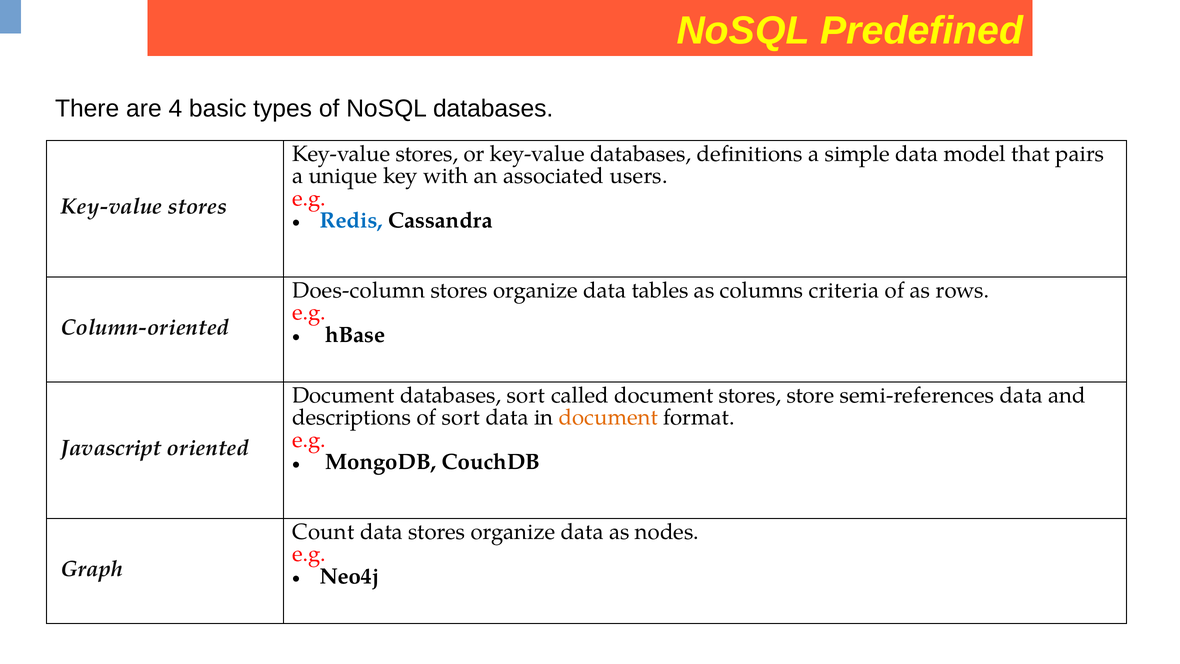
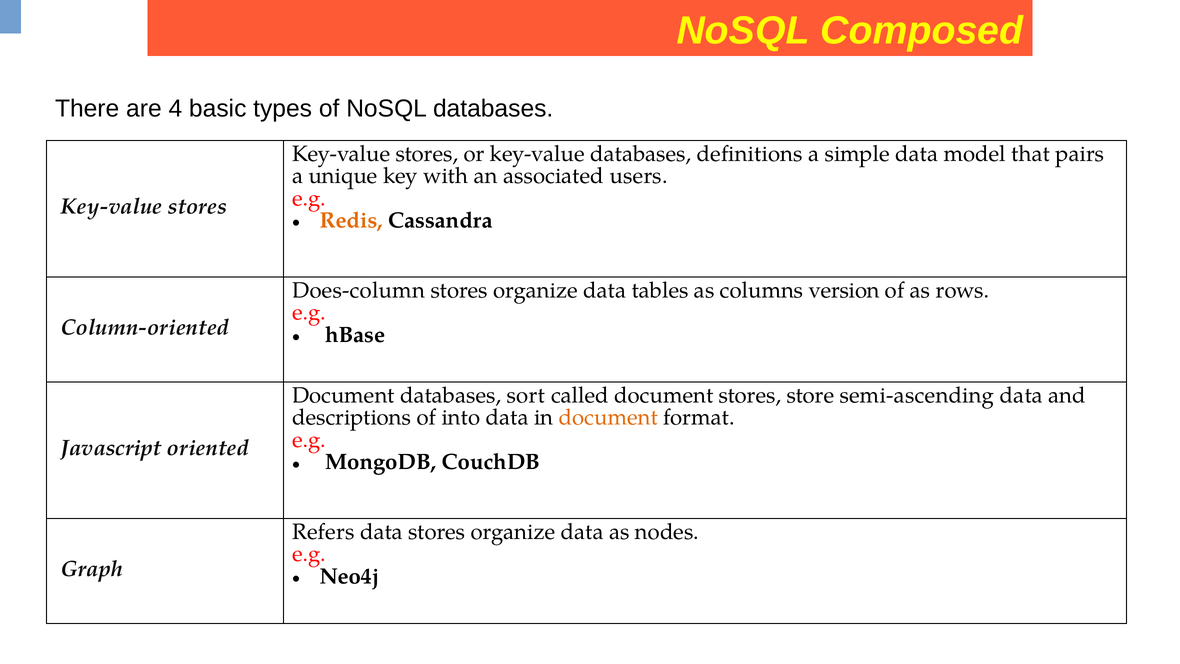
Predefined: Predefined -> Composed
Redis colour: blue -> orange
criteria: criteria -> version
semi-references: semi-references -> semi-ascending
of sort: sort -> into
Count: Count -> Refers
